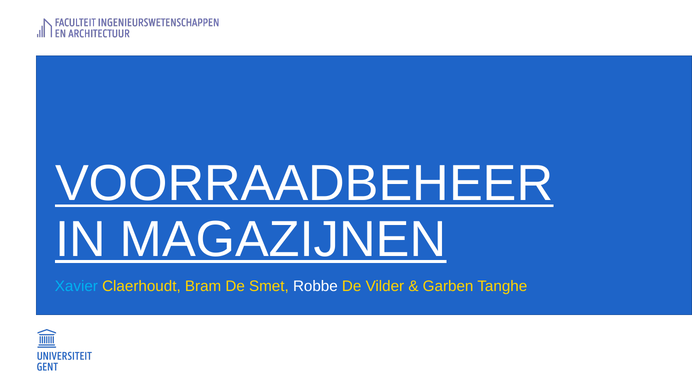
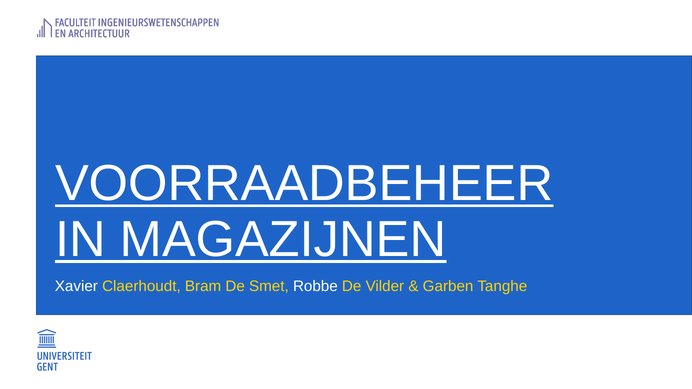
Xavier colour: light blue -> white
